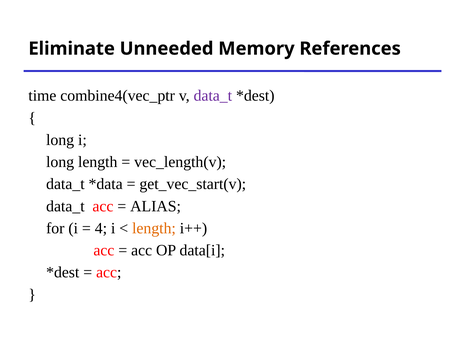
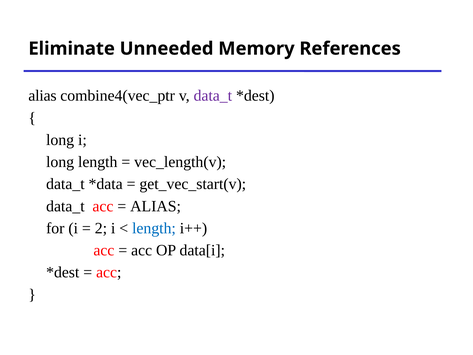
time at (42, 96): time -> alias
4: 4 -> 2
length at (154, 228) colour: orange -> blue
